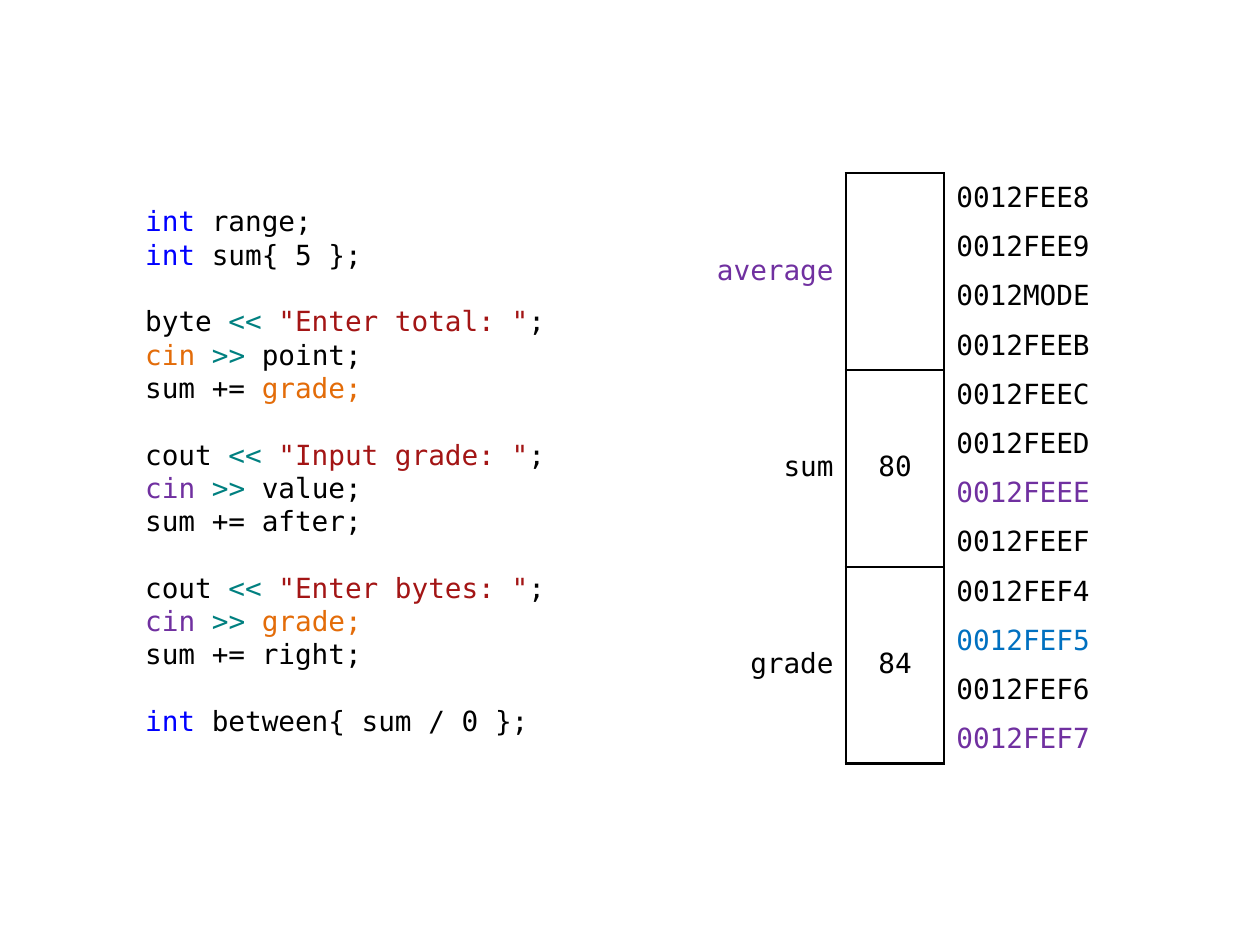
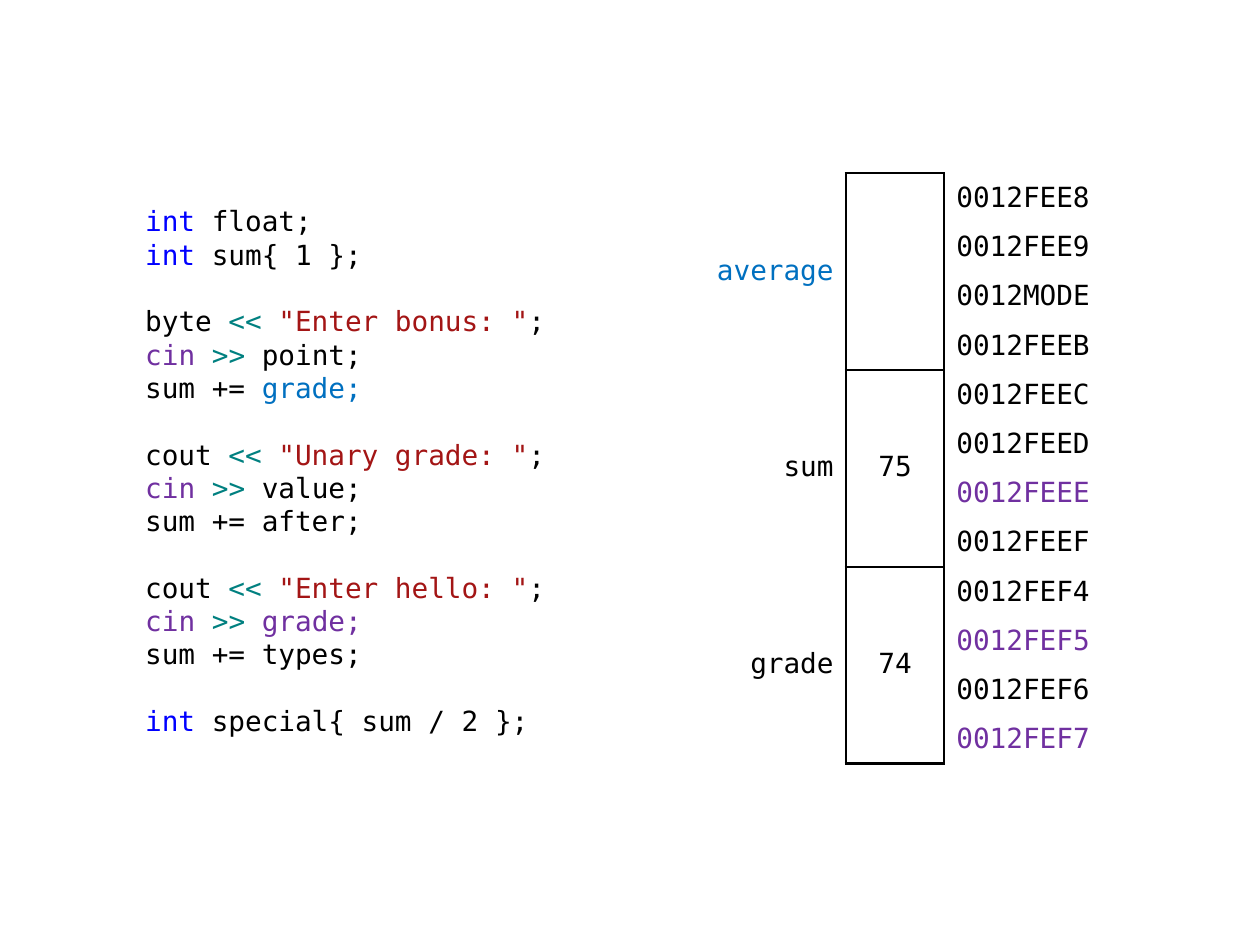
range: range -> float
5: 5 -> 1
average colour: purple -> blue
total: total -> bonus
cin at (170, 356) colour: orange -> purple
grade at (312, 389) colour: orange -> blue
Input: Input -> Unary
80: 80 -> 75
bytes: bytes -> hello
grade at (312, 622) colour: orange -> purple
0012FEF5 colour: blue -> purple
right: right -> types
84: 84 -> 74
between{: between{ -> special{
0: 0 -> 2
